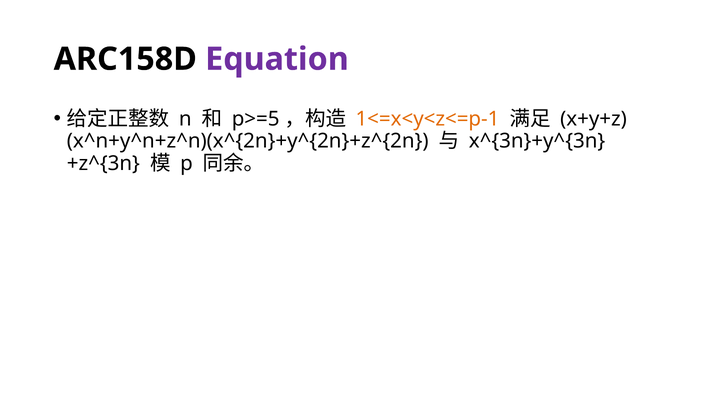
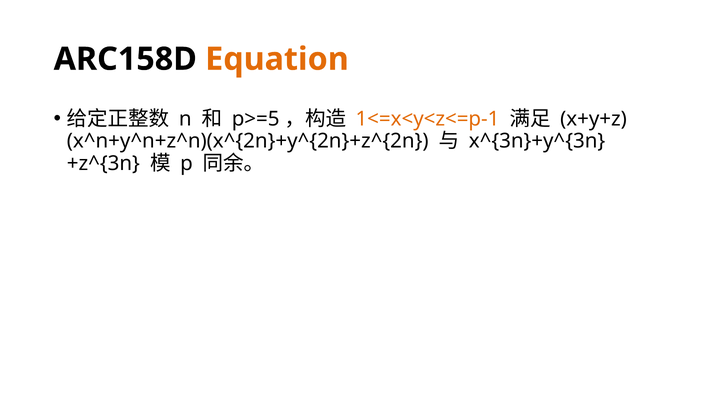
Equation colour: purple -> orange
